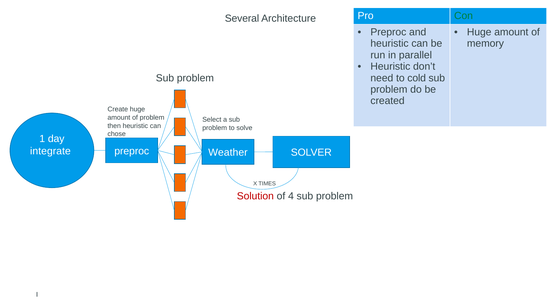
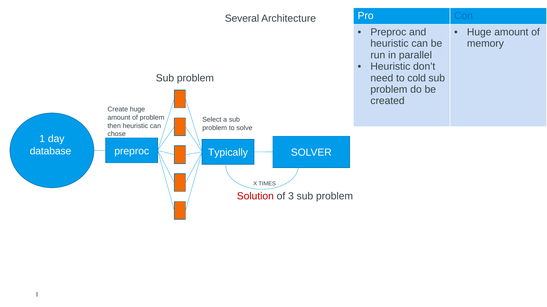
Con colour: green -> blue
integrate: integrate -> database
Weather: Weather -> Typically
4: 4 -> 3
